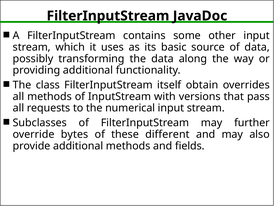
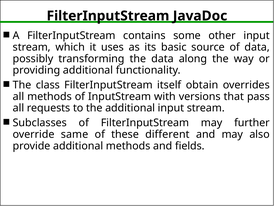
the numerical: numerical -> additional
bytes: bytes -> same
